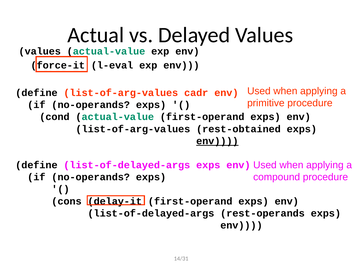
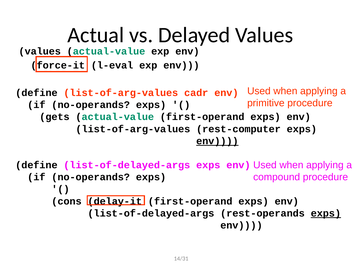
cond: cond -> gets
rest-obtained: rest-obtained -> rest-computer
exps at (326, 213) underline: none -> present
